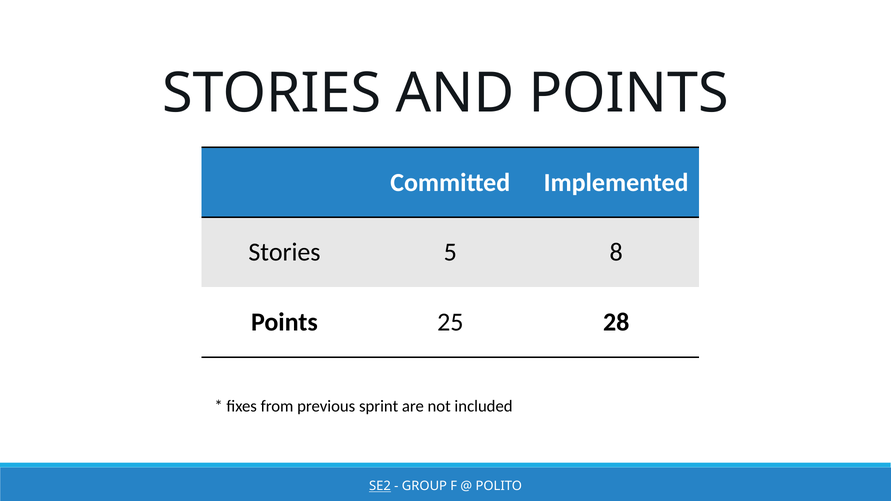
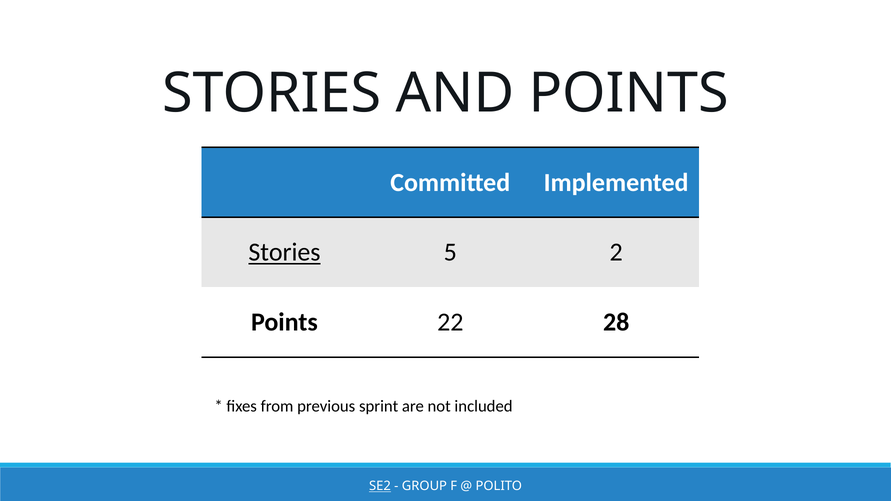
Stories at (284, 253) underline: none -> present
8: 8 -> 2
25: 25 -> 22
